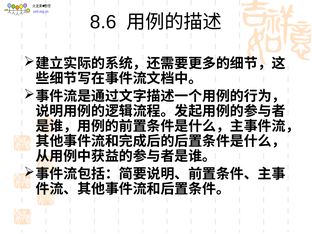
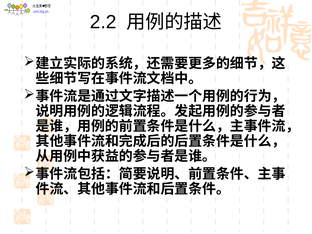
8.6: 8.6 -> 2.2
